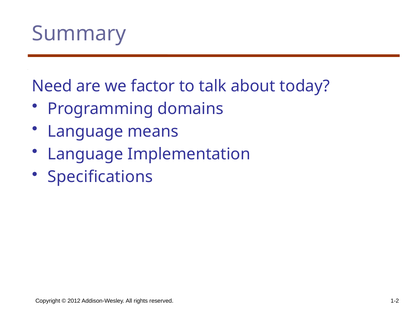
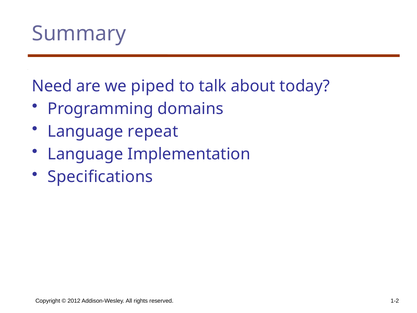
factor: factor -> piped
means: means -> repeat
